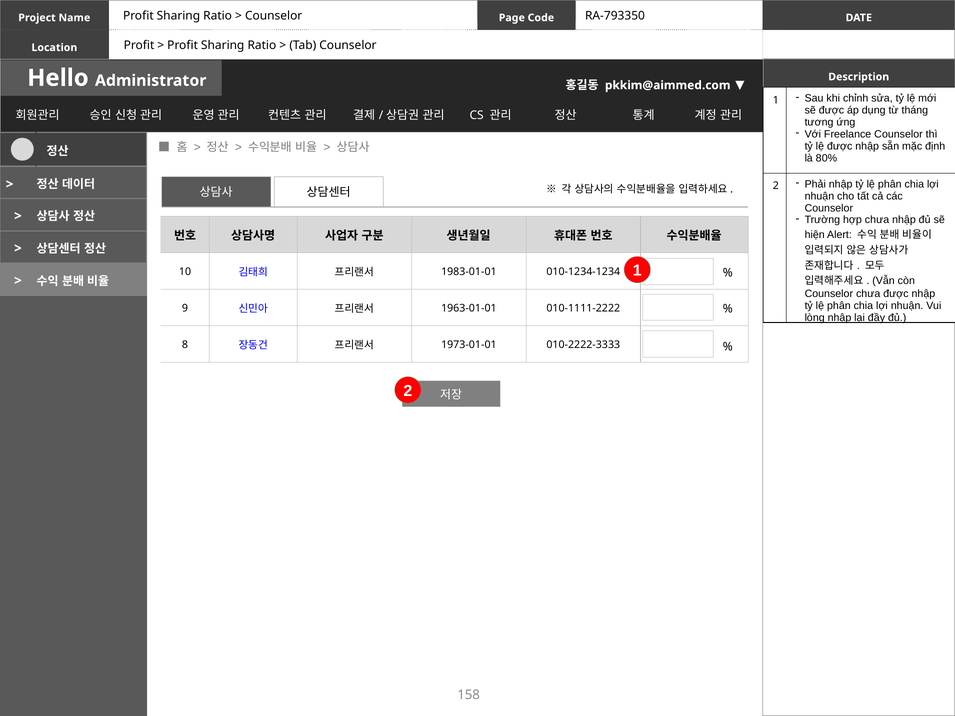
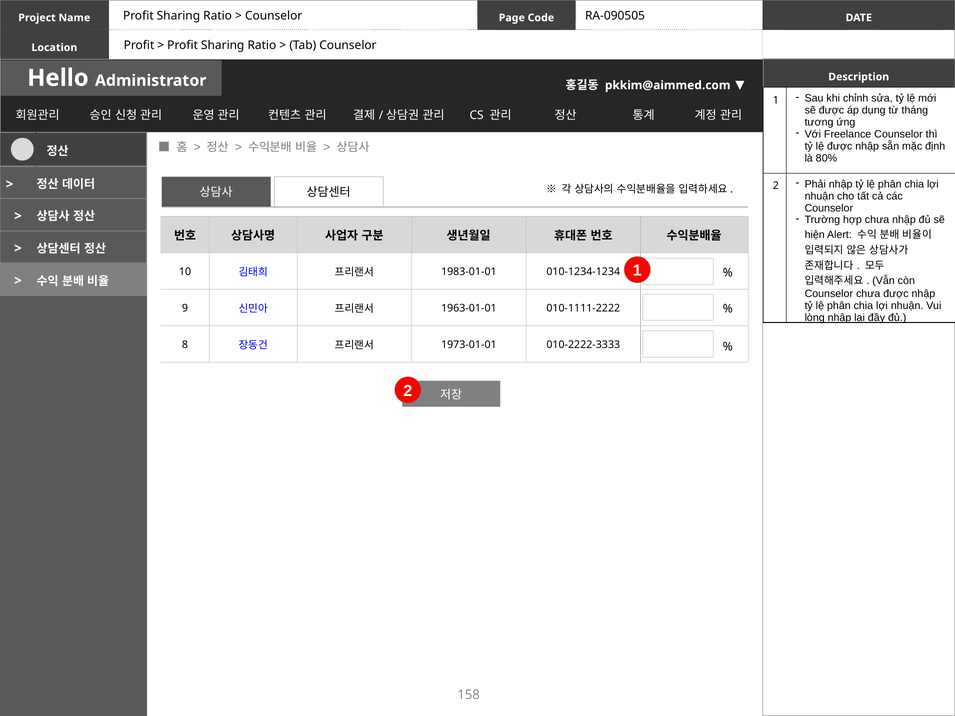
RA-793350: RA-793350 -> RA-090505
